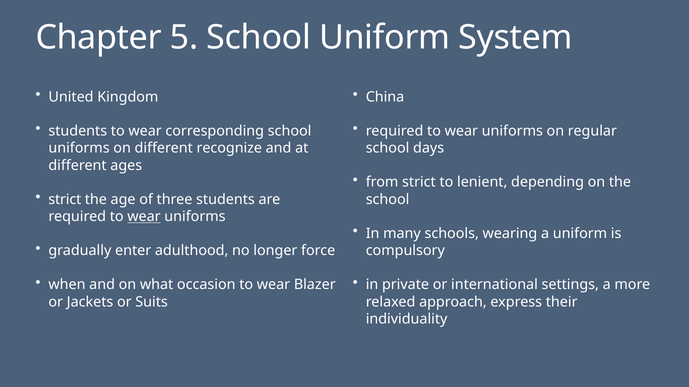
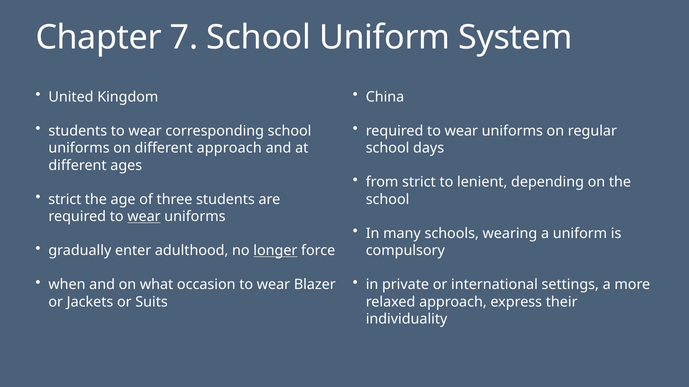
5: 5 -> 7
different recognize: recognize -> approach
longer underline: none -> present
